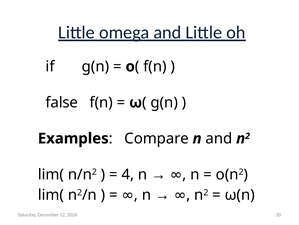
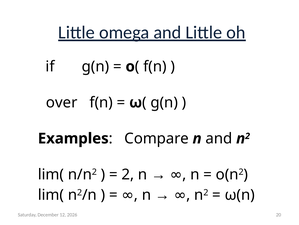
false: false -> over
4 at (128, 174): 4 -> 2
